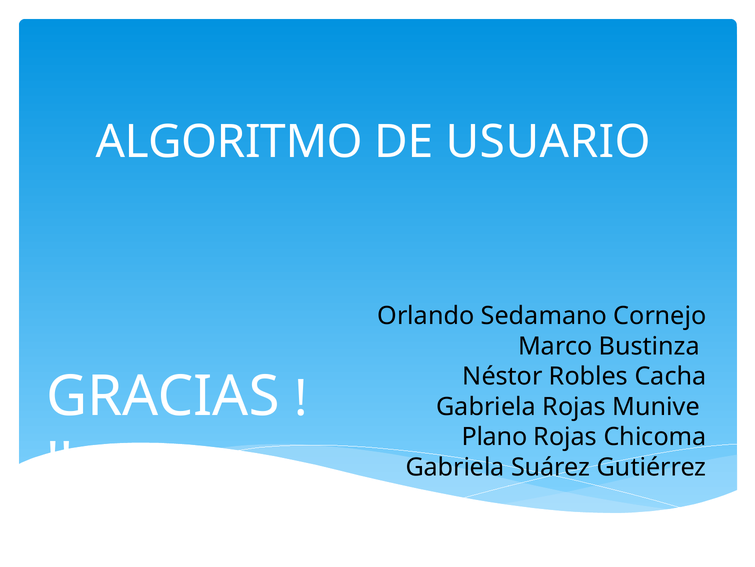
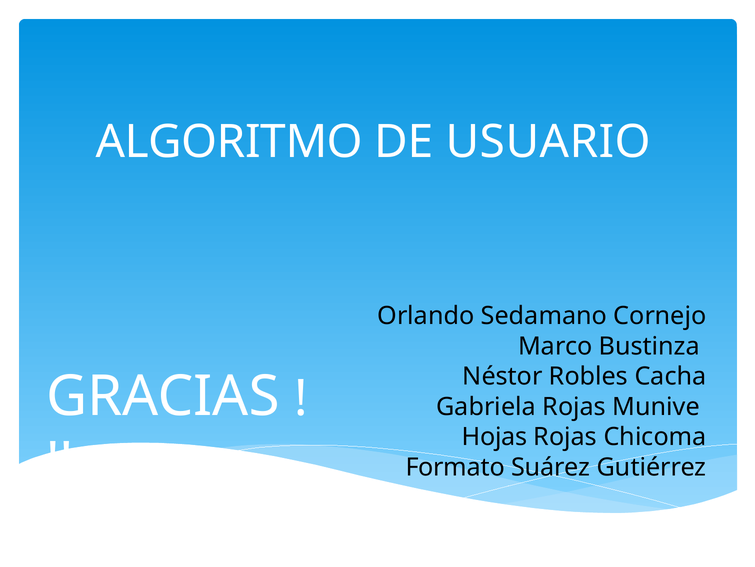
Plano: Plano -> Hojas
Gabriela at (455, 467): Gabriela -> Formato
